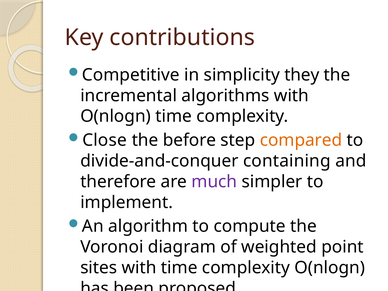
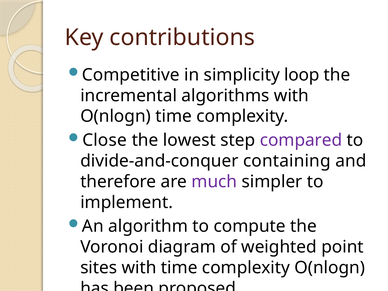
they: they -> loop
before: before -> lowest
compared colour: orange -> purple
